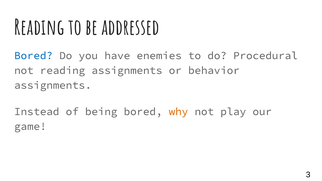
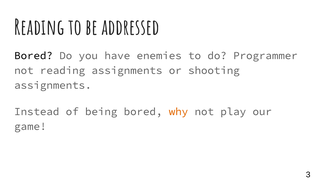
Bored at (34, 56) colour: blue -> black
Procedural: Procedural -> Programmer
behavior: behavior -> shooting
